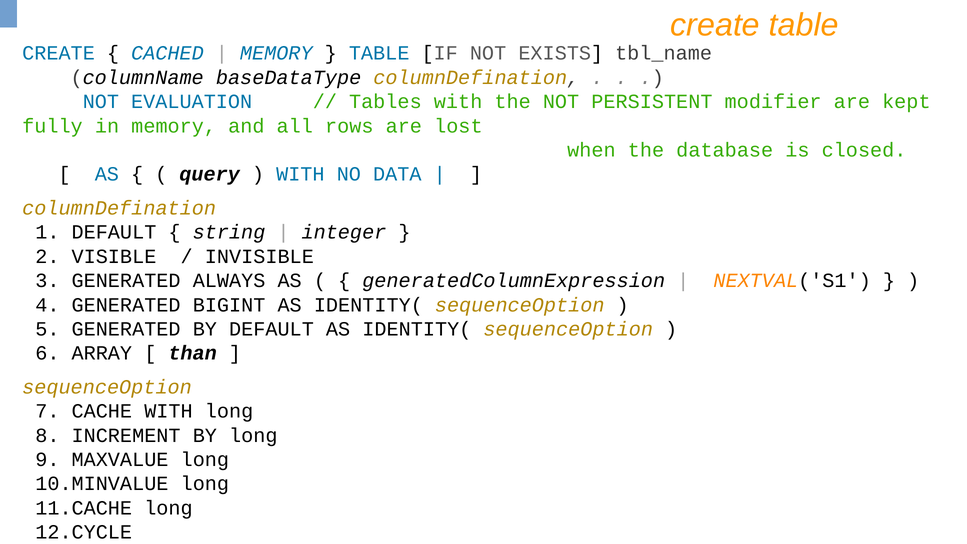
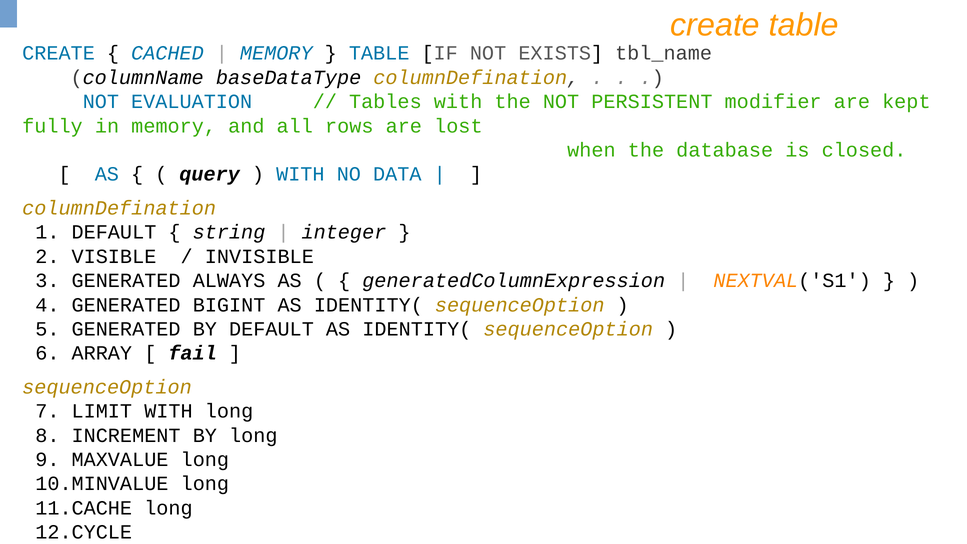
than: than -> fail
CACHE: CACHE -> LIMIT
